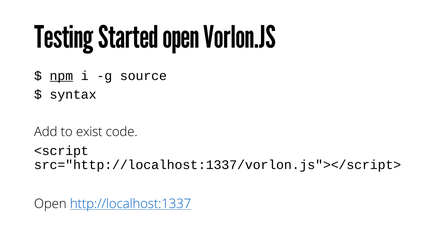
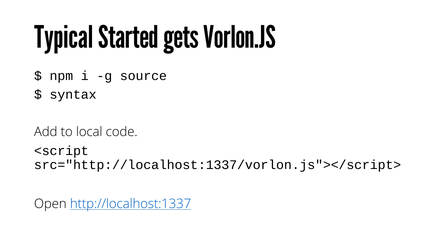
Testing: Testing -> Typical
Started open: open -> gets
npm underline: present -> none
exist: exist -> local
